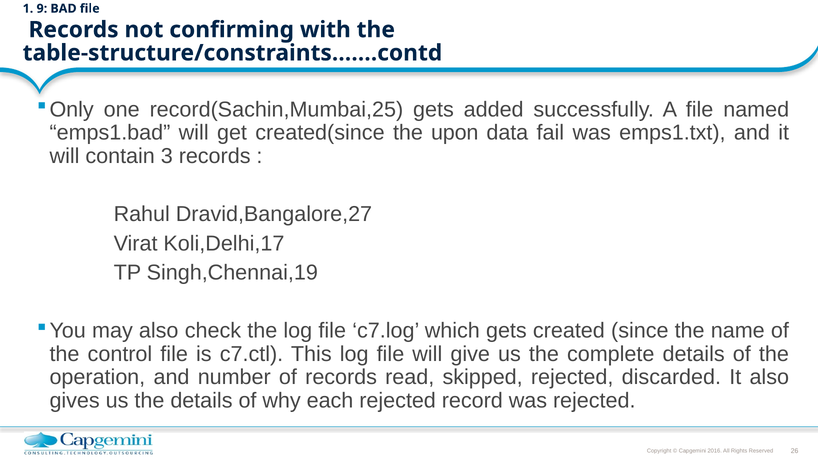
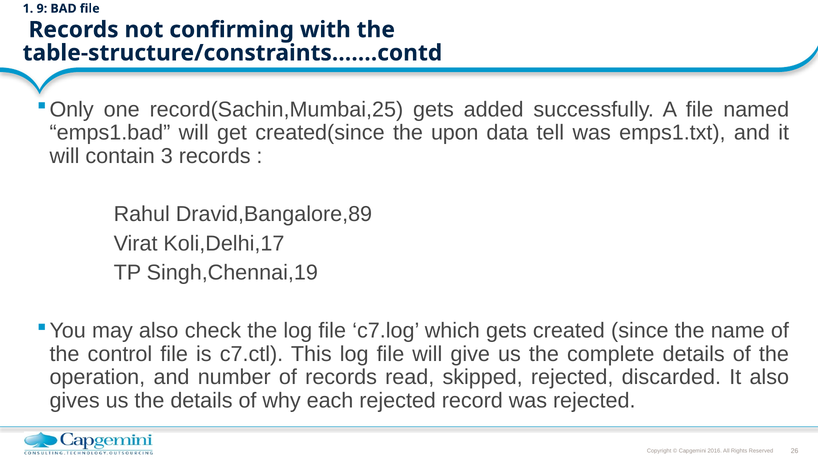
fail: fail -> tell
Dravid,Bangalore,27: Dravid,Bangalore,27 -> Dravid,Bangalore,89
